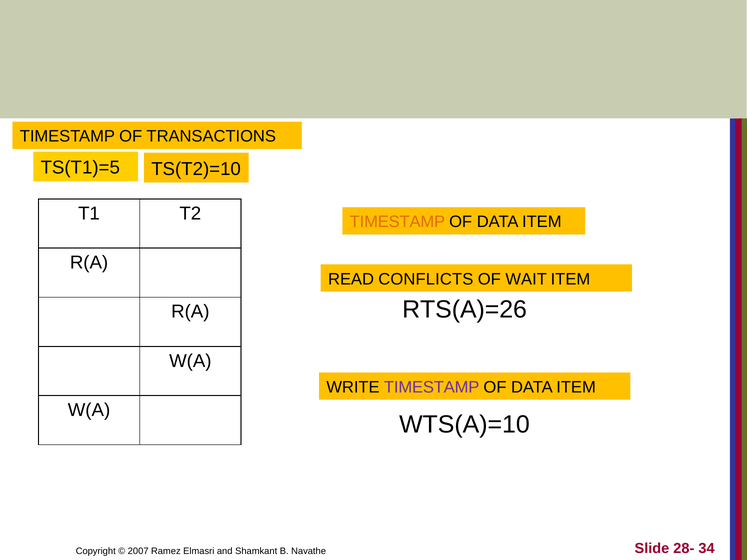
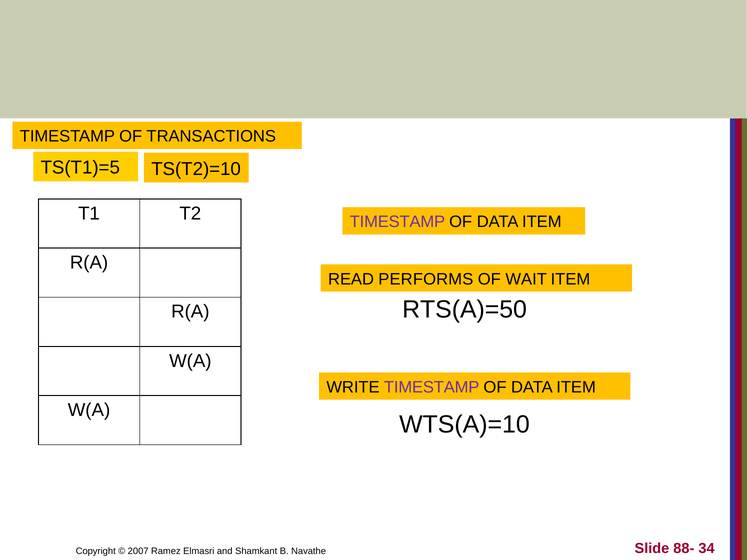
TIMESTAMP at (397, 222) colour: orange -> purple
CONFLICTS: CONFLICTS -> PERFORMS
RTS(A)=26: RTS(A)=26 -> RTS(A)=50
28-: 28- -> 88-
